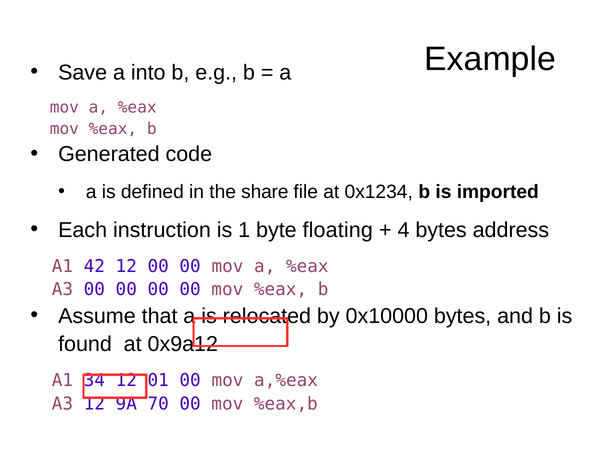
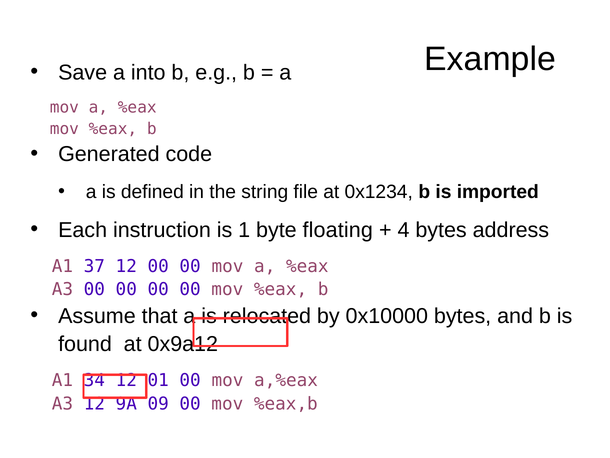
share: share -> string
42: 42 -> 37
70: 70 -> 09
